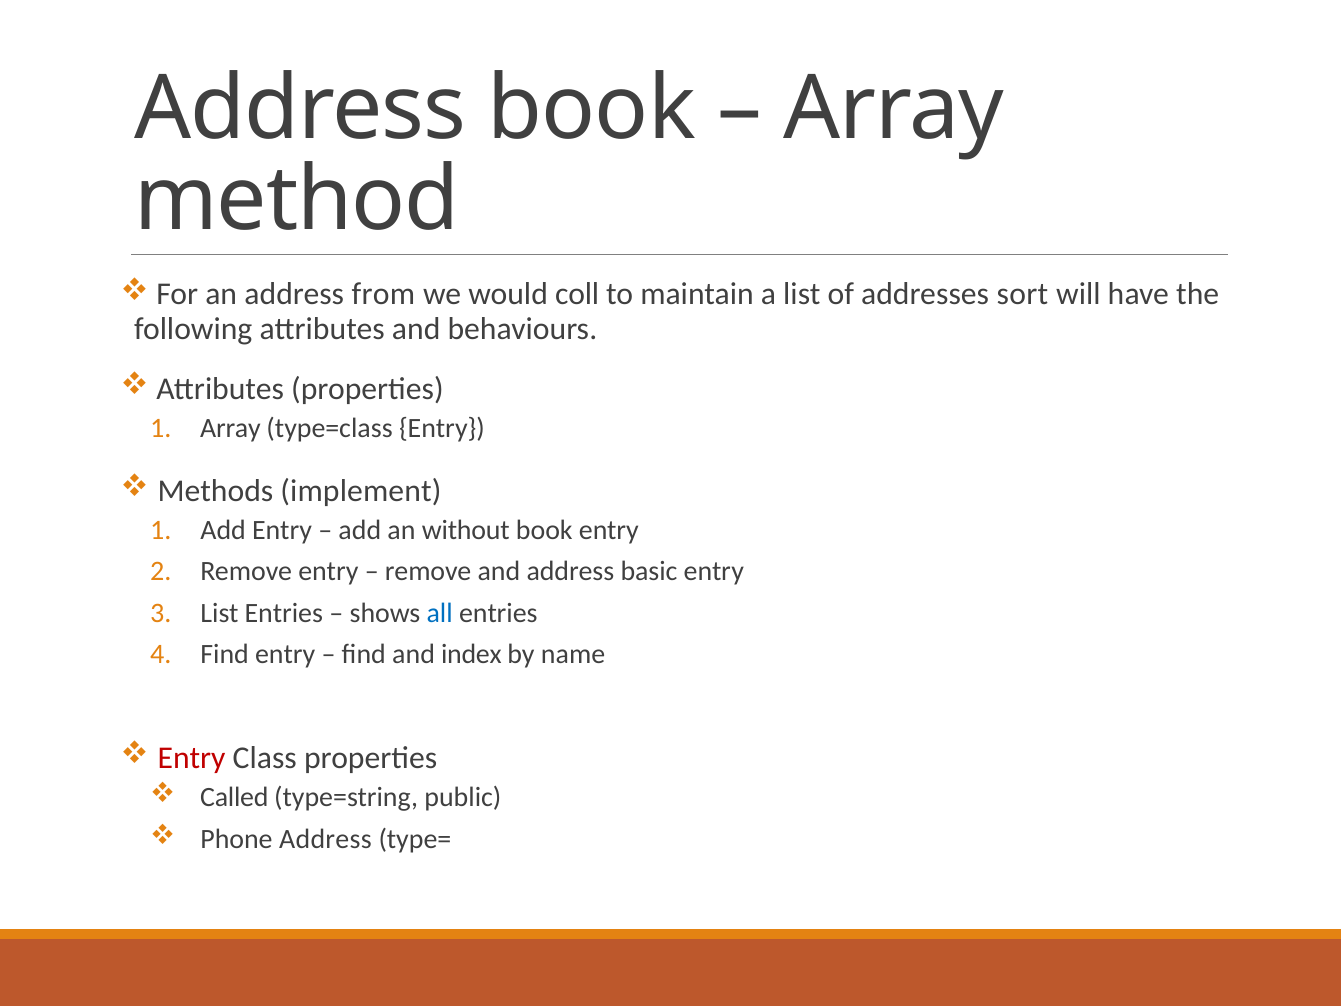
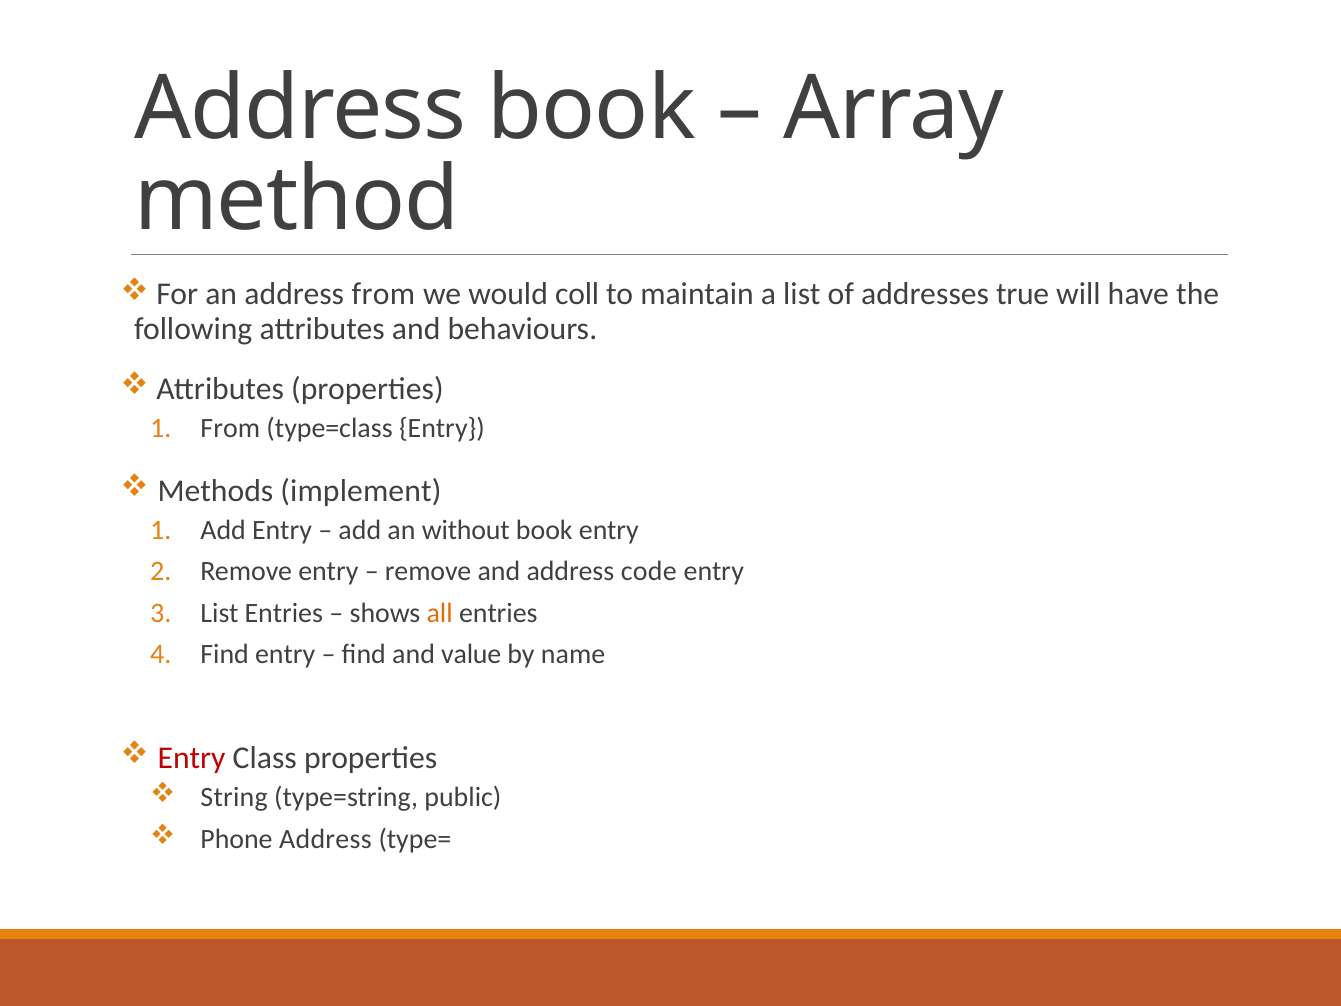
sort: sort -> true
Array at (230, 429): Array -> From
basic: basic -> code
all colour: blue -> orange
index: index -> value
Called: Called -> String
